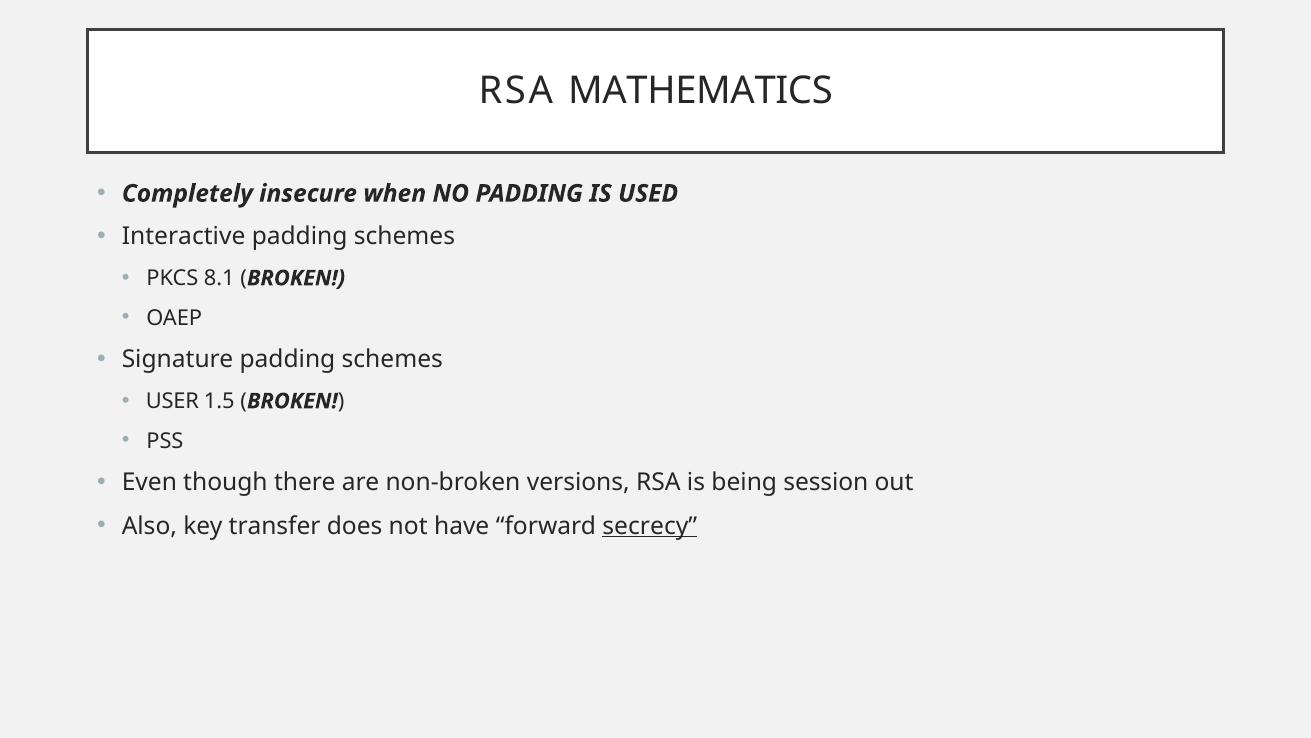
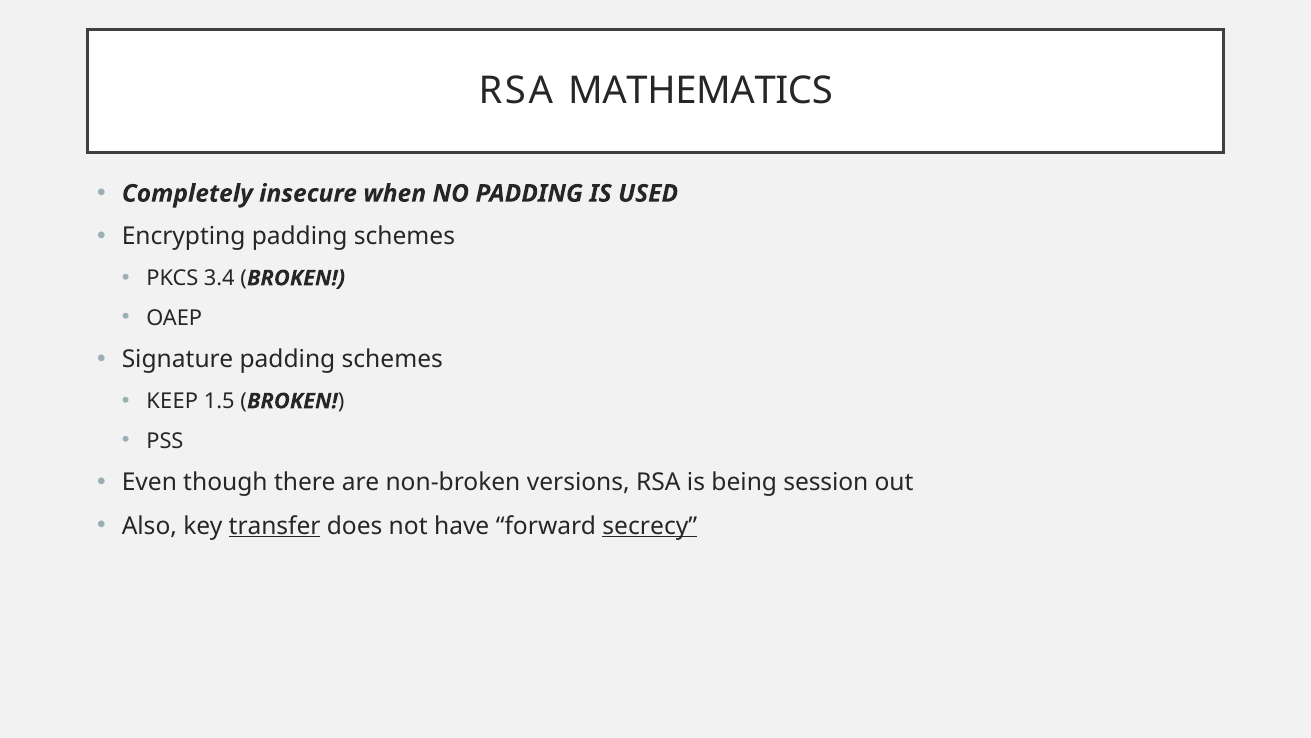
Interactive: Interactive -> Encrypting
8.1: 8.1 -> 3.4
USER: USER -> KEEP
transfer underline: none -> present
